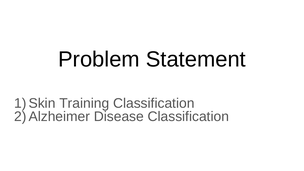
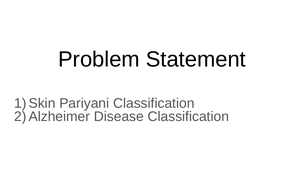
Training: Training -> Pariyani
